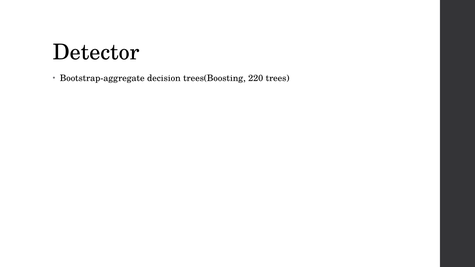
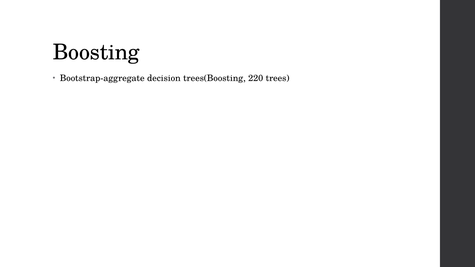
Detector: Detector -> Boosting
